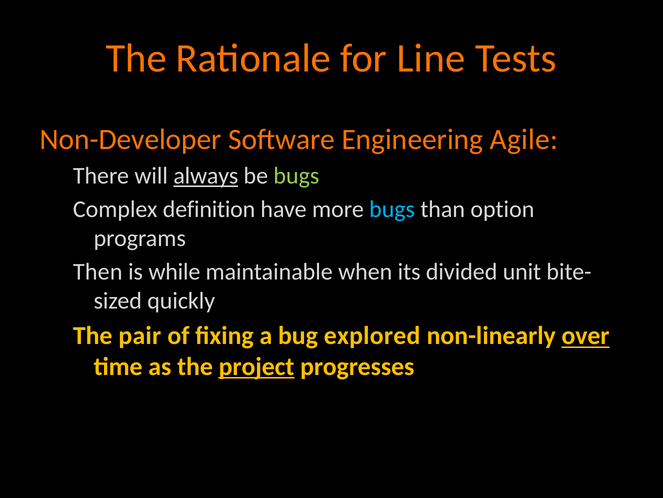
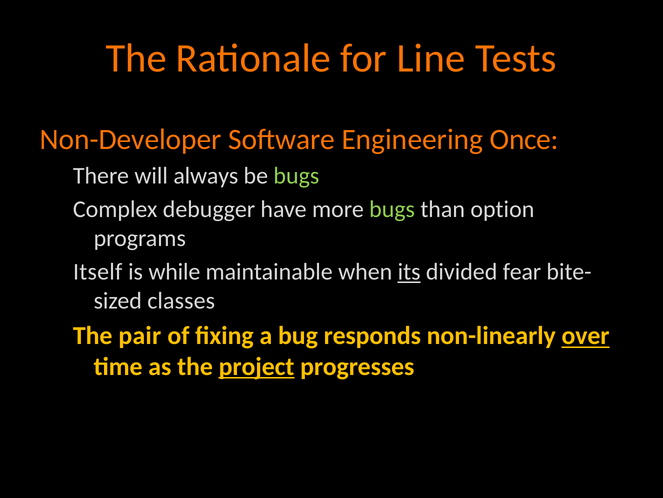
Agile: Agile -> Once
always underline: present -> none
definition: definition -> debugger
bugs at (392, 209) colour: light blue -> light green
Then: Then -> Itself
its underline: none -> present
unit: unit -> fear
quickly: quickly -> classes
explored: explored -> responds
